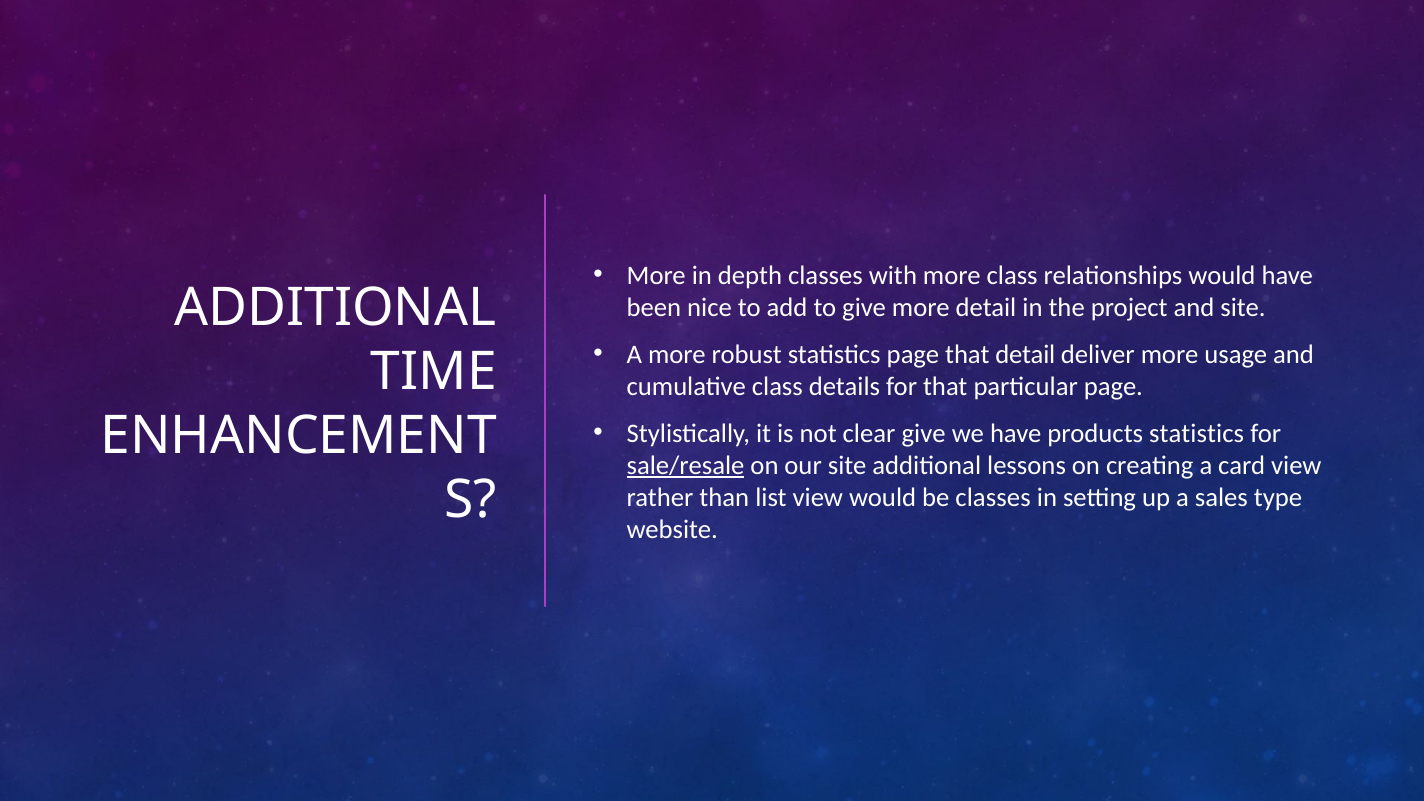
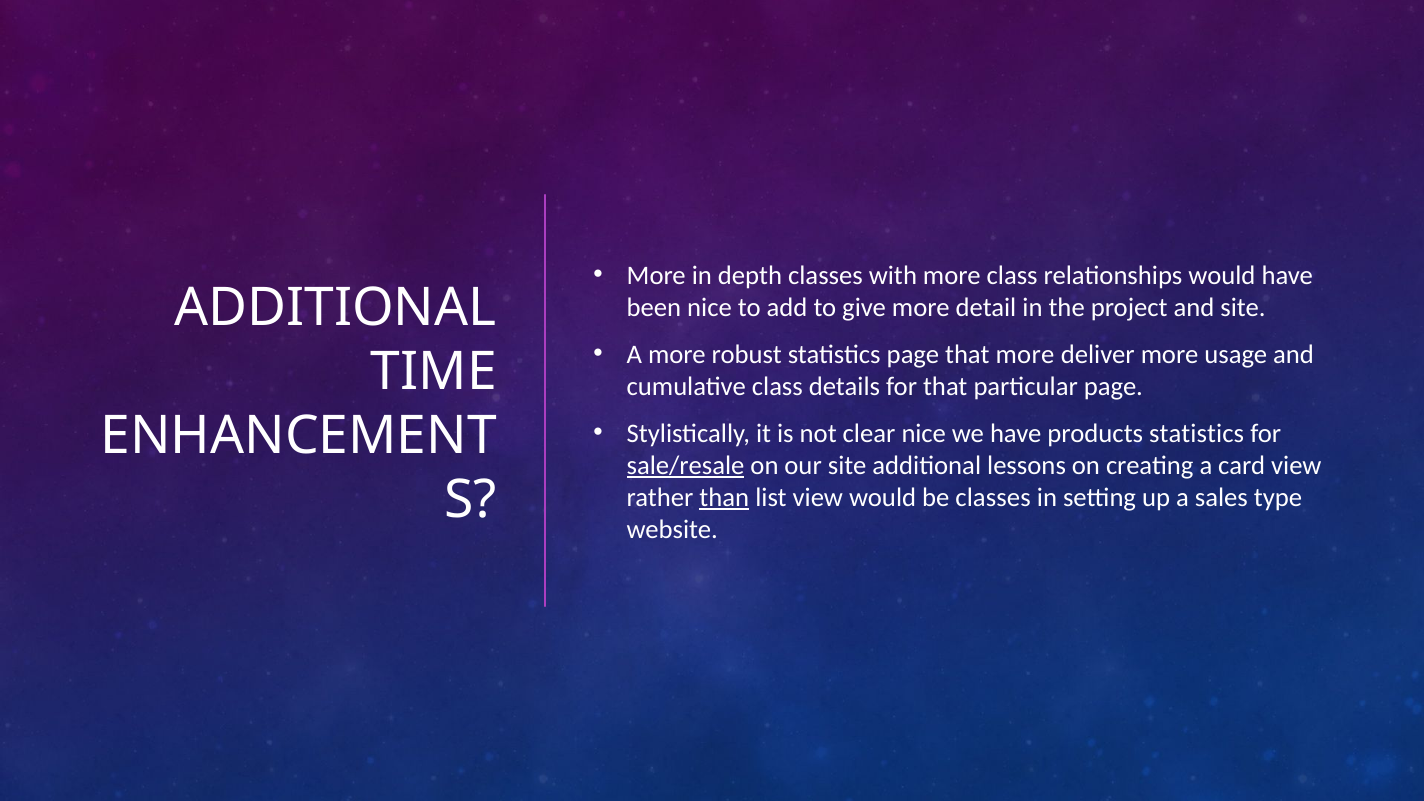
that detail: detail -> more
clear give: give -> nice
than underline: none -> present
